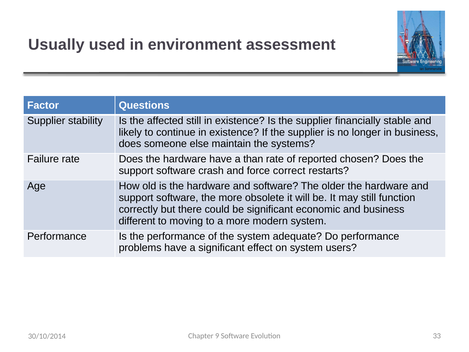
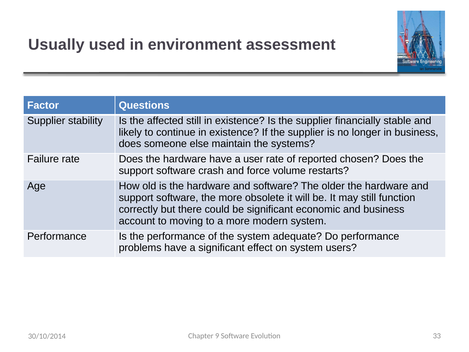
than: than -> user
correct: correct -> volume
different: different -> account
